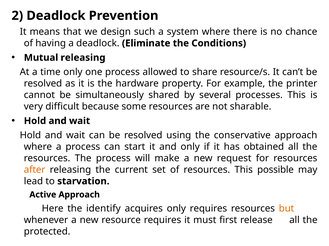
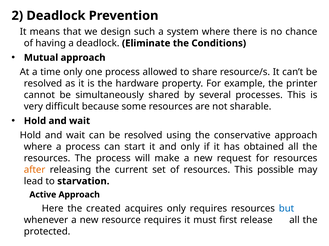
Mutual releasing: releasing -> approach
identify: identify -> created
but colour: orange -> blue
